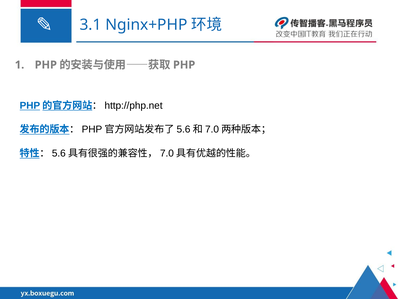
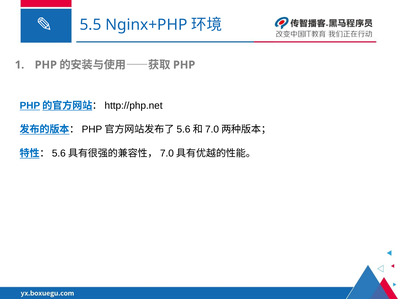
3.1: 3.1 -> 5.5
